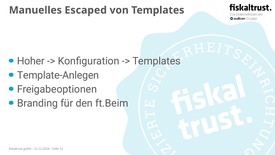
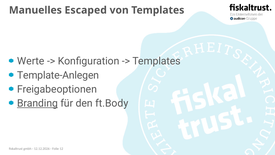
Hoher: Hoher -> Werte
Branding underline: none -> present
ft.Beim: ft.Beim -> ft.Body
